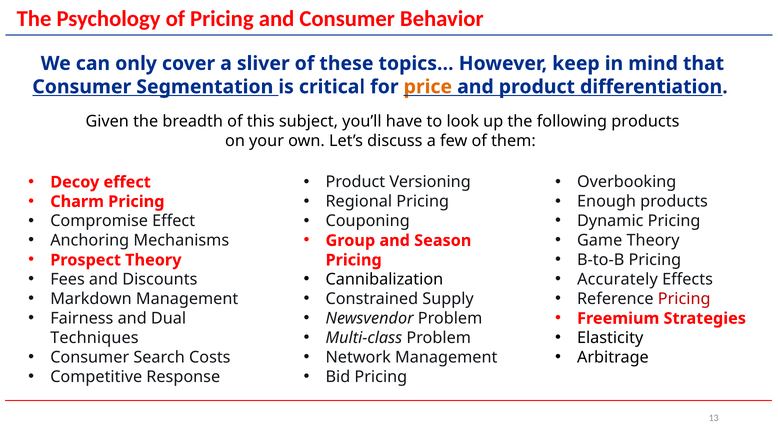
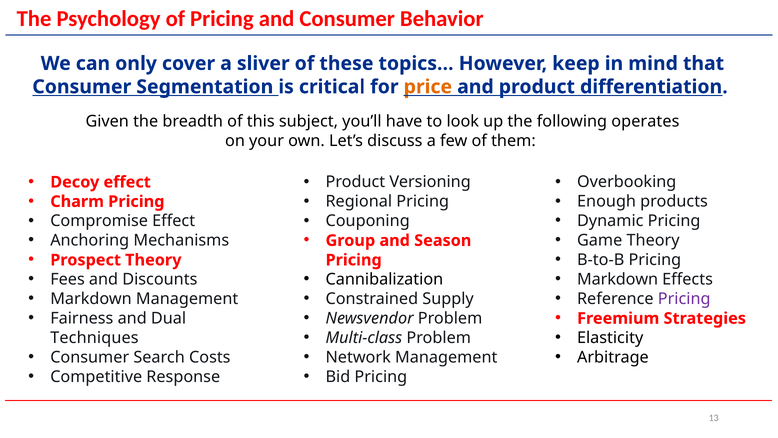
following products: products -> operates
Accurately at (617, 279): Accurately -> Markdown
Pricing at (684, 299) colour: red -> purple
